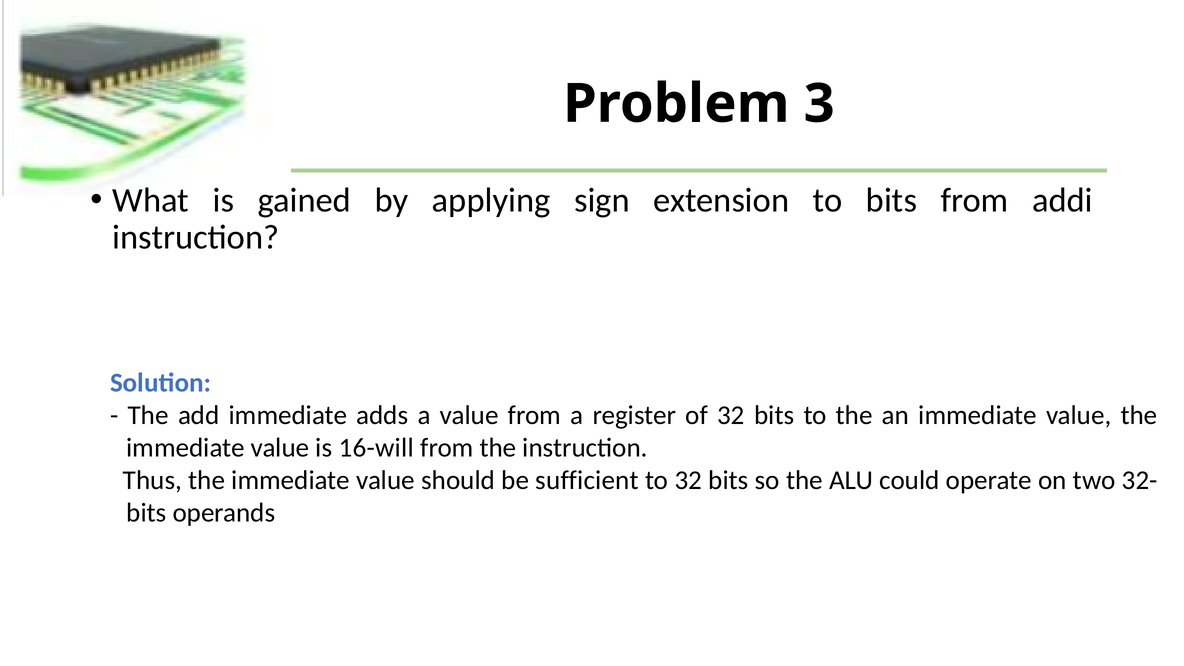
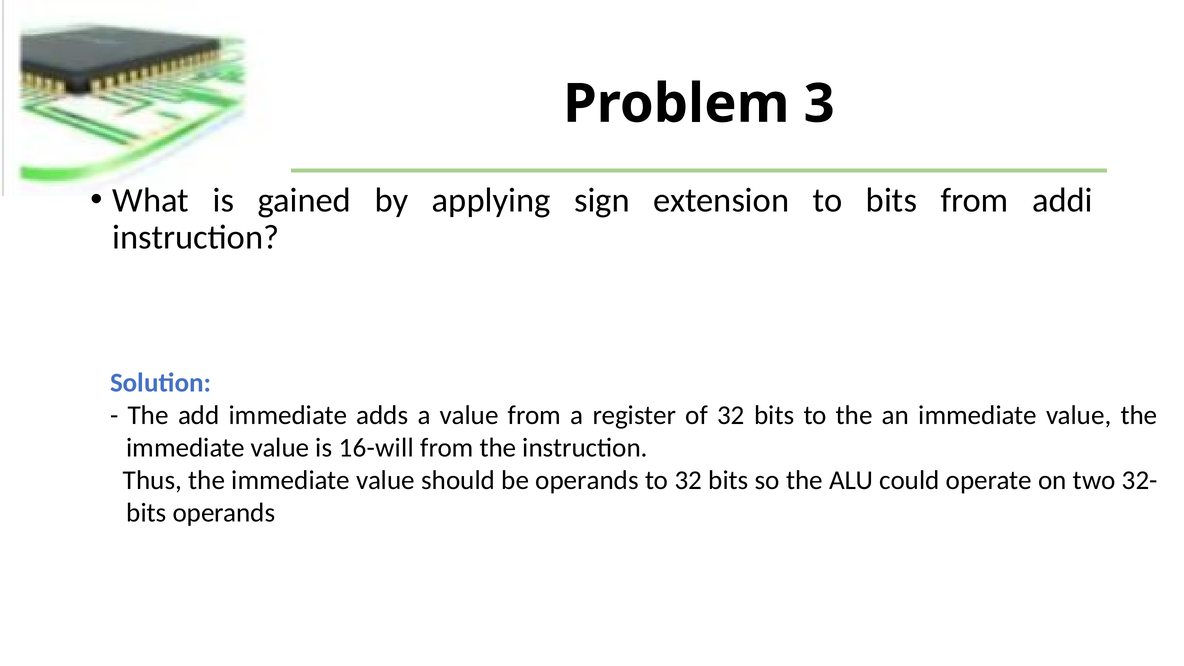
be sufficient: sufficient -> operands
